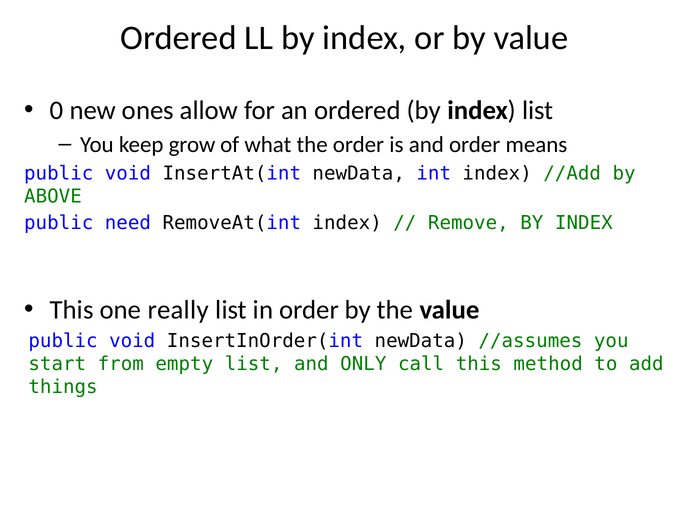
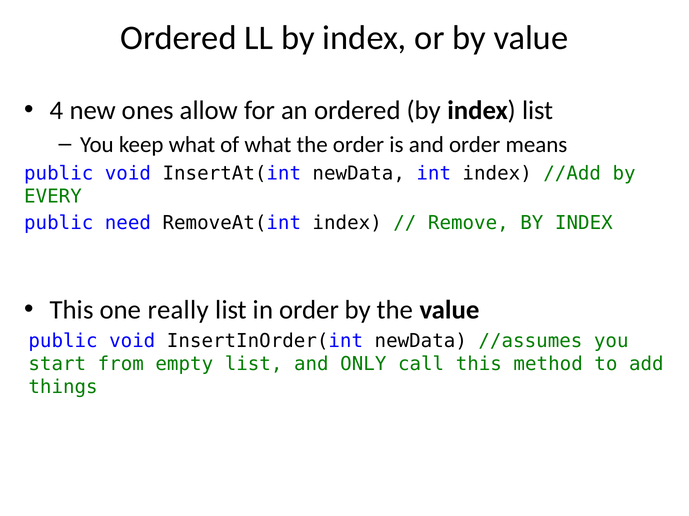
0: 0 -> 4
keep grow: grow -> what
ABOVE: ABOVE -> EVERY
